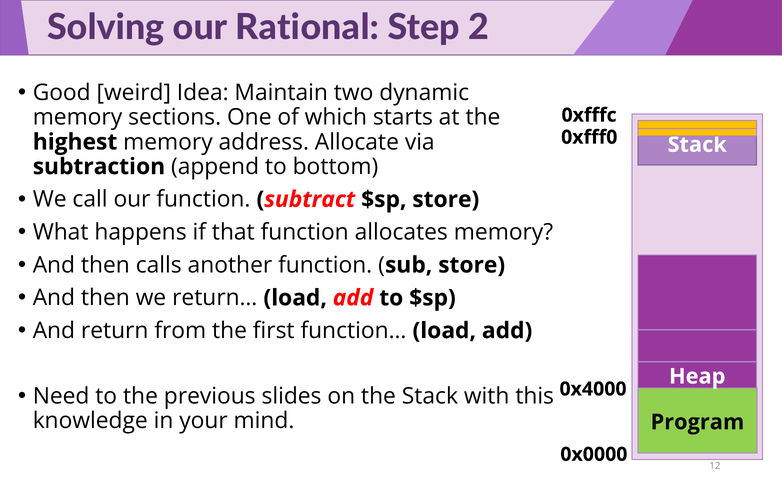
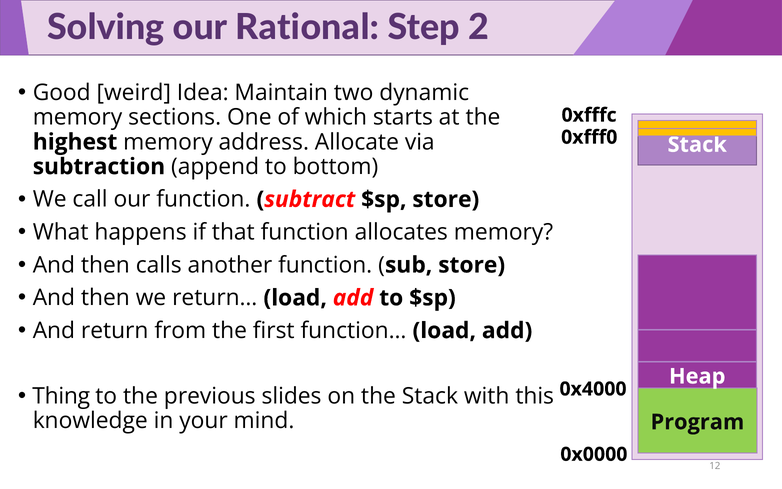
Need: Need -> Thing
